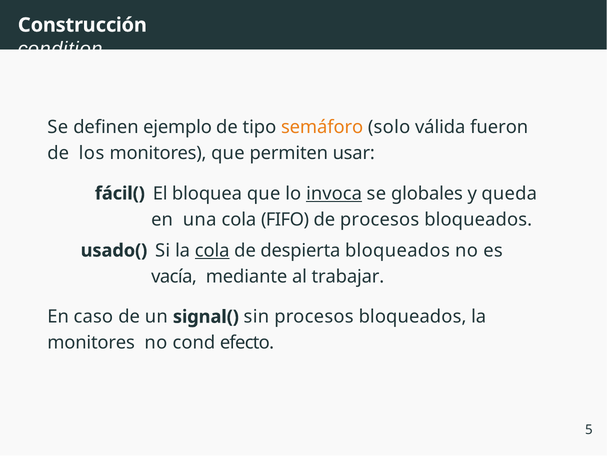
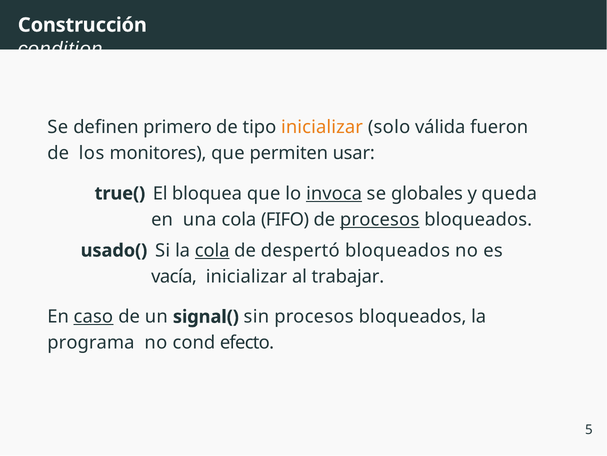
ejemplo: ejemplo -> primero
tipo semáforo: semáforo -> inicializar
fácil(: fácil( -> true(
procesos at (380, 219) underline: none -> present
despierta: despierta -> despertó
vacía mediante: mediante -> inicializar
caso underline: none -> present
monitores at (91, 343): monitores -> programa
